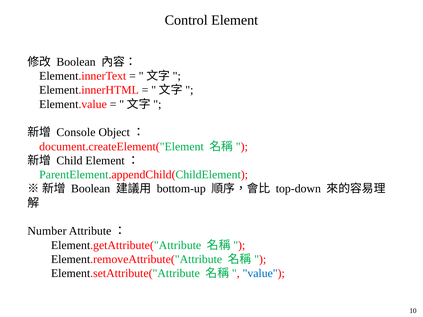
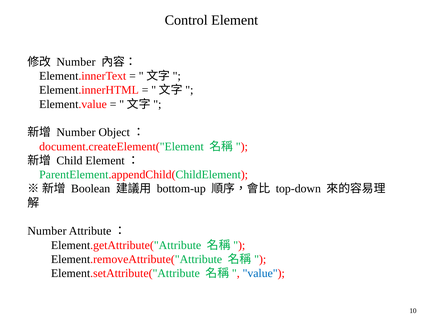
Boolean at (76, 62): Boolean -> Number
Console at (76, 132): Console -> Number
